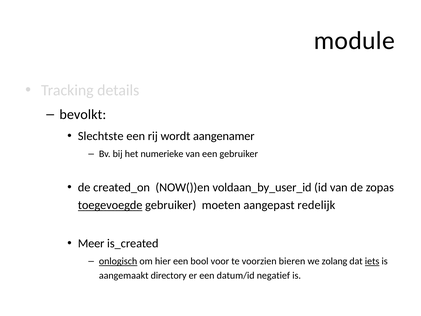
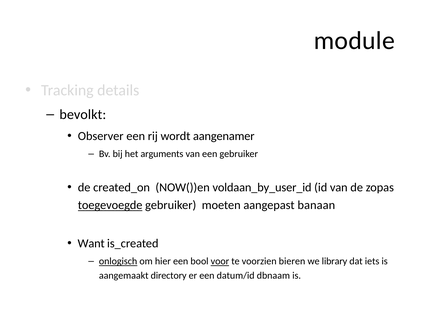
Slechtste: Slechtste -> Observer
numerieke: numerieke -> arguments
redelijk: redelijk -> banaan
Meer: Meer -> Want
voor underline: none -> present
zolang: zolang -> library
iets underline: present -> none
negatief: negatief -> dbnaam
